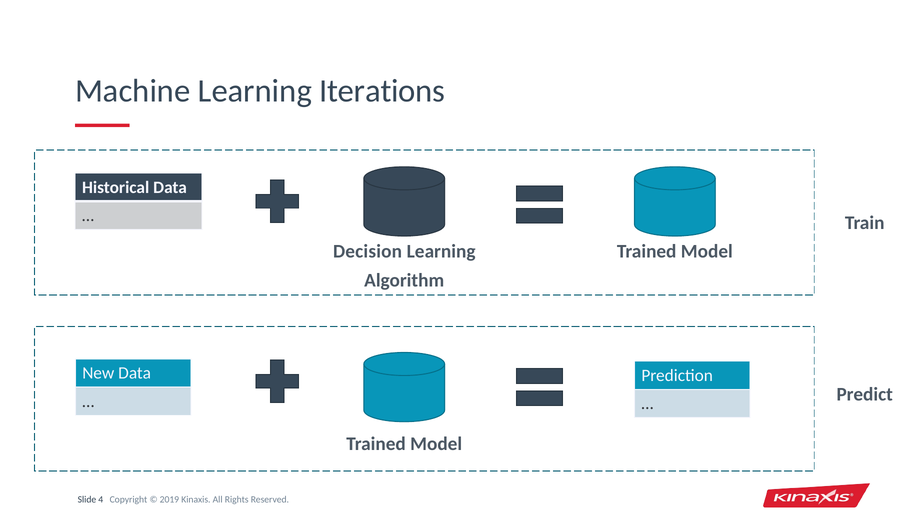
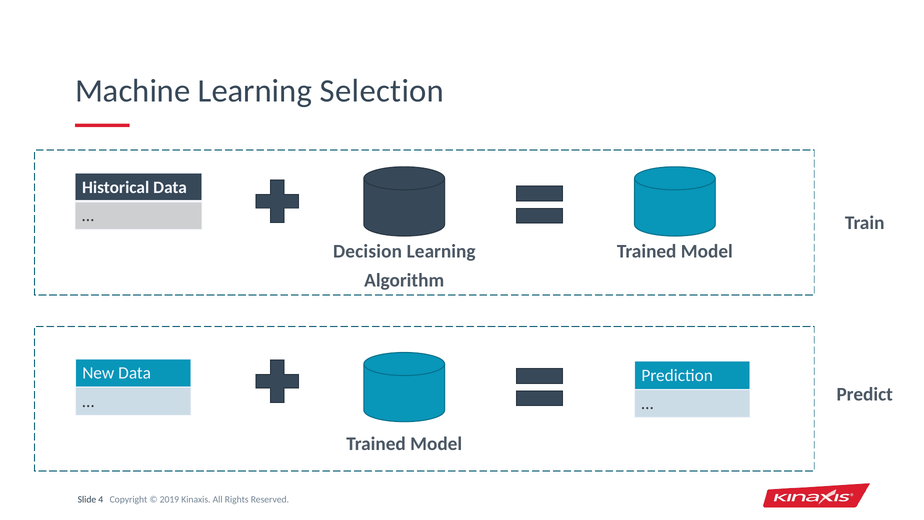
Iterations: Iterations -> Selection
